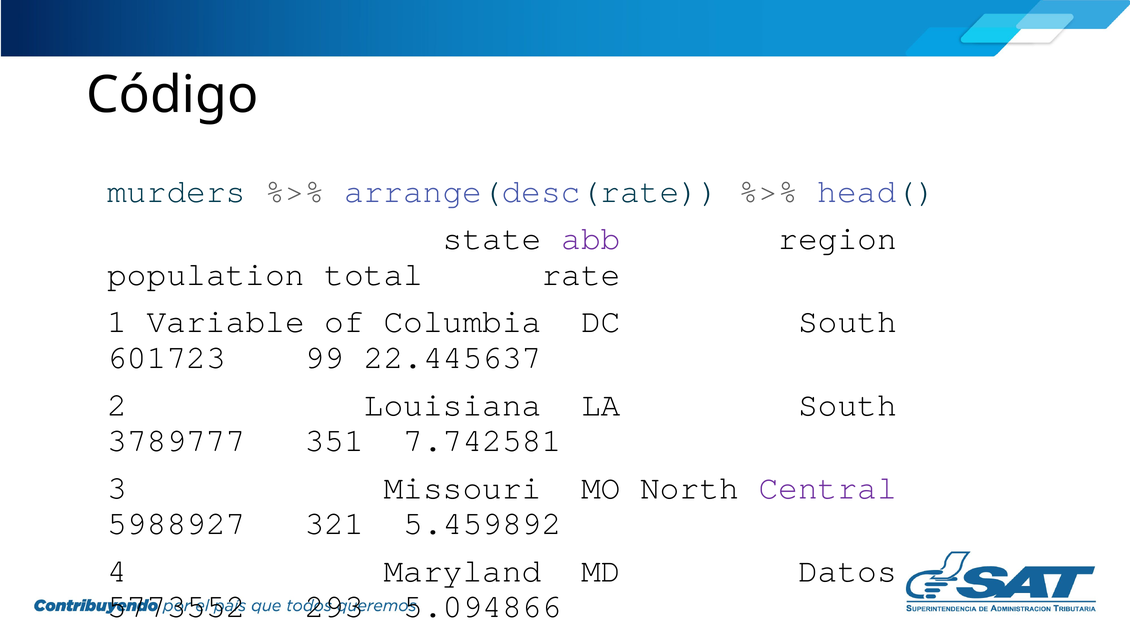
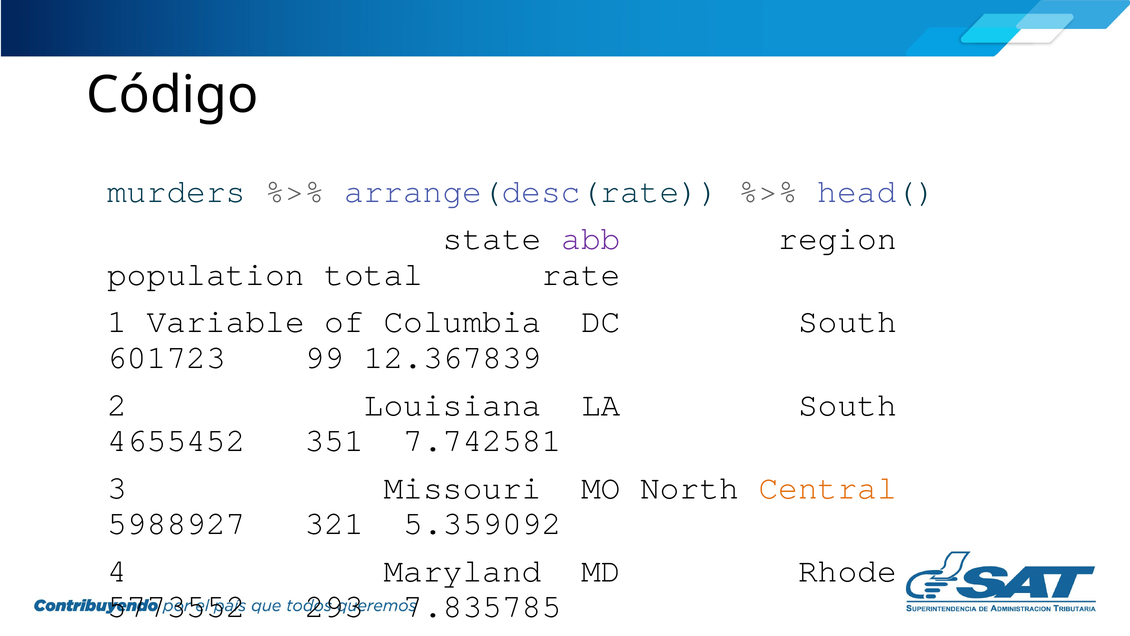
22.445637: 22.445637 -> 12.367839
3789777: 3789777 -> 4655452
Central colour: purple -> orange
5.459892: 5.459892 -> 5.359092
Datos: Datos -> Rhode
5.094866: 5.094866 -> 7.835785
